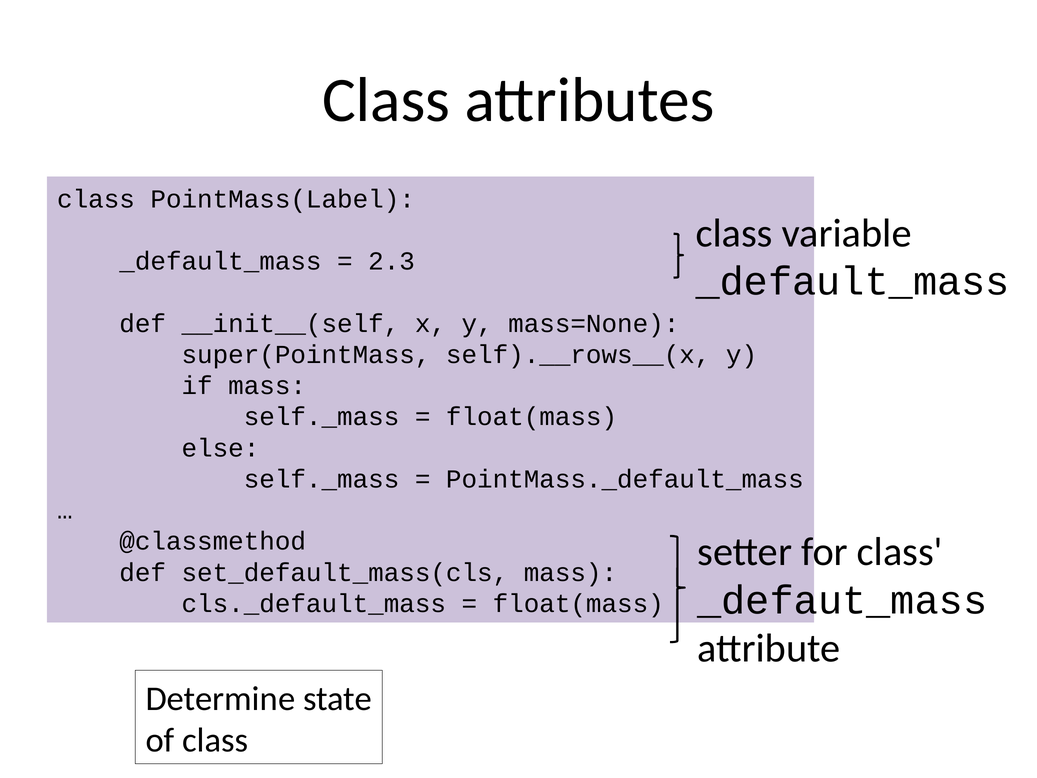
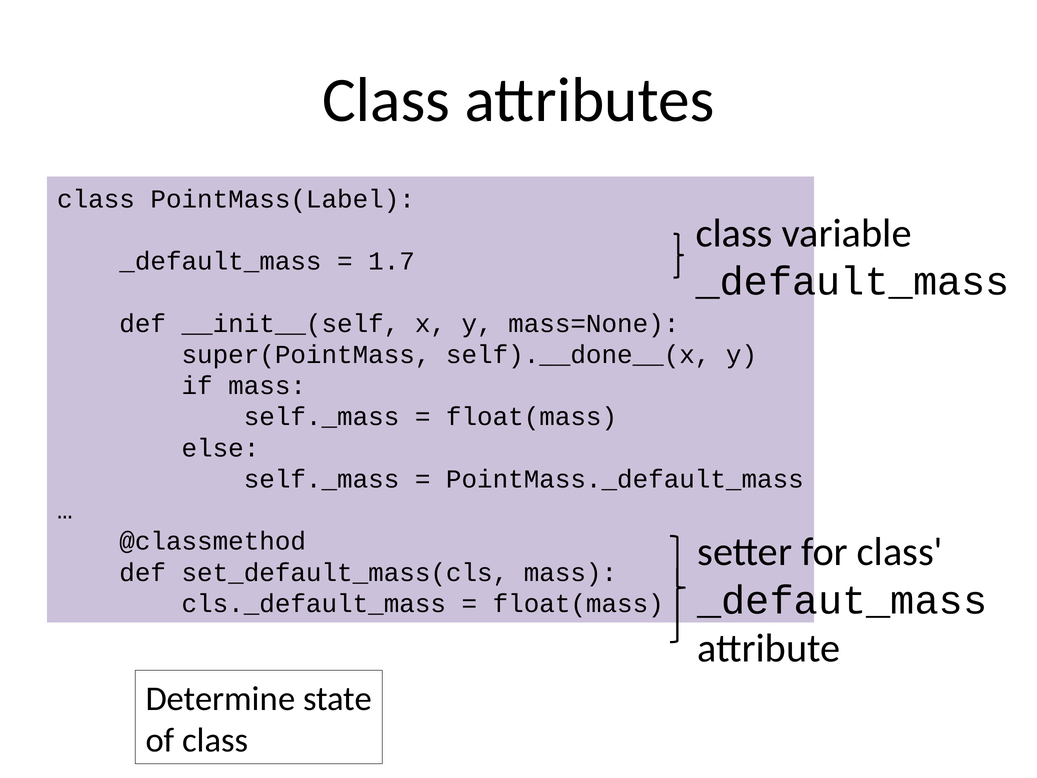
2.3: 2.3 -> 1.7
self).__rows__(x: self).__rows__(x -> self).__done__(x
